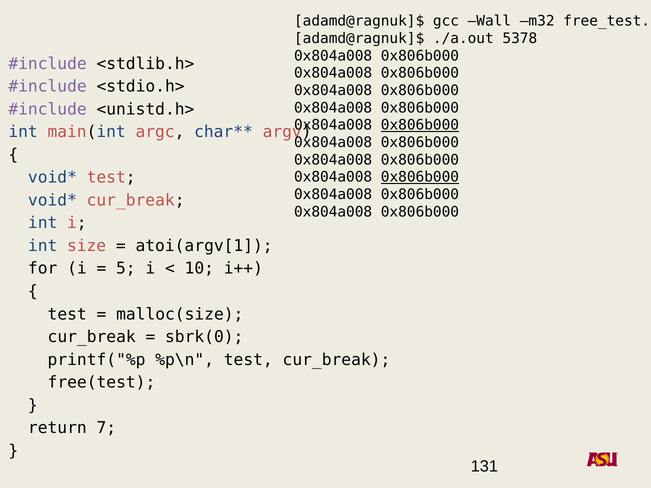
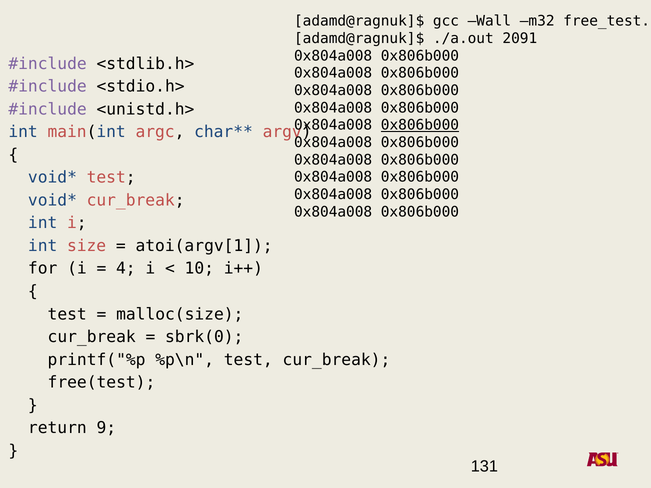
5378: 5378 -> 2091
0x806b000 at (420, 177) underline: present -> none
5: 5 -> 4
7: 7 -> 9
